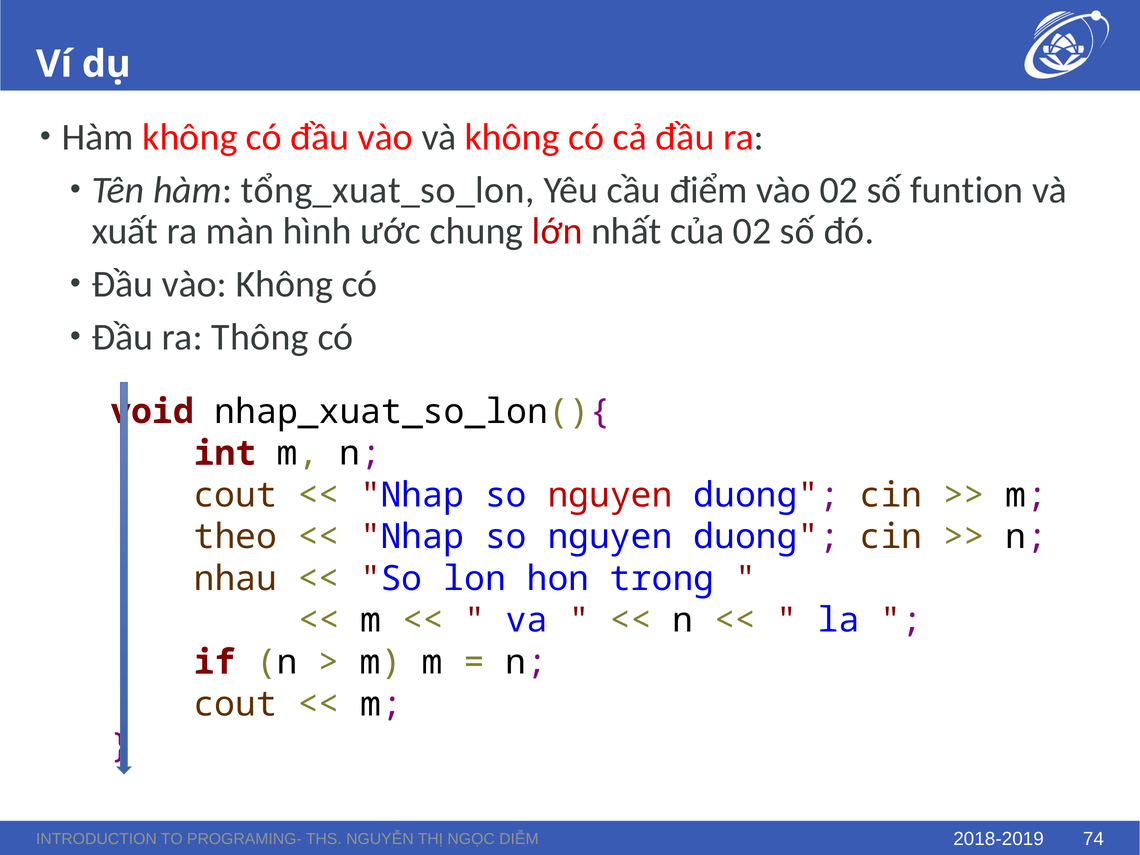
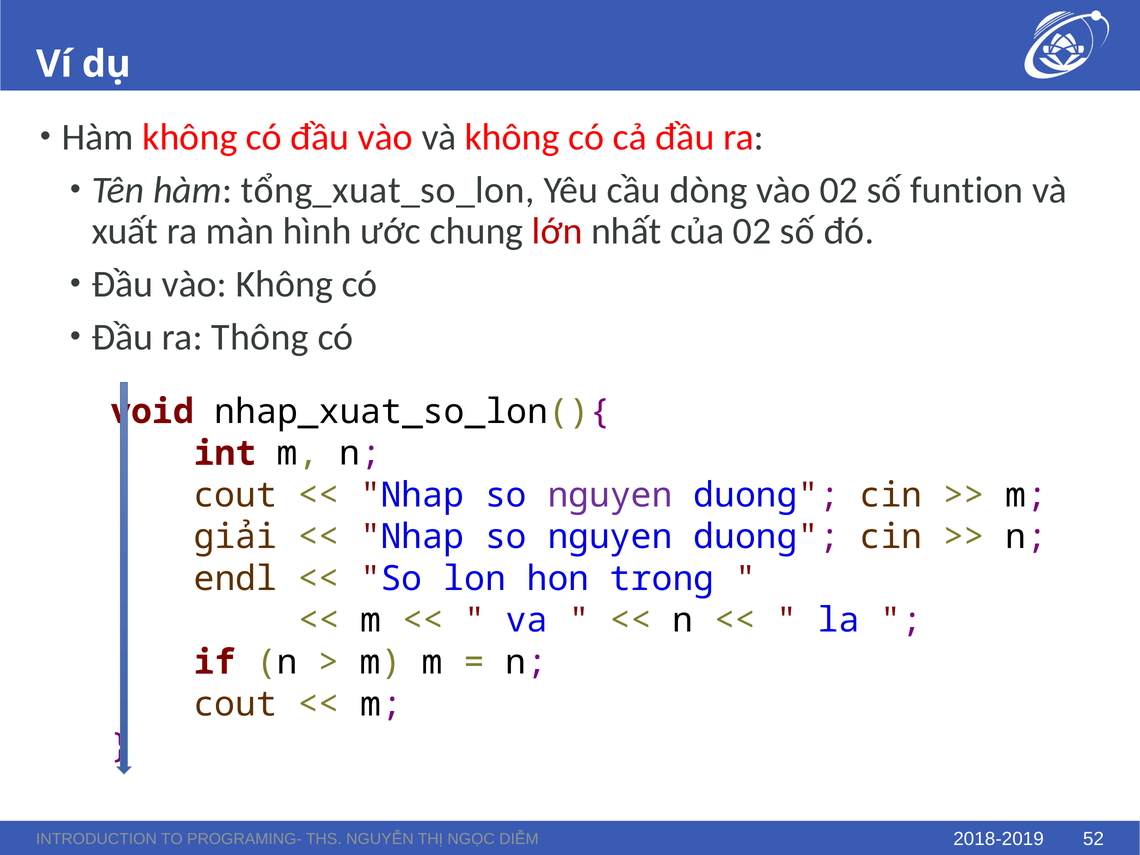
điểm: điểm -> dòng
nguyen at (610, 495) colour: red -> purple
theo: theo -> giải
nhau: nhau -> endl
74: 74 -> 52
